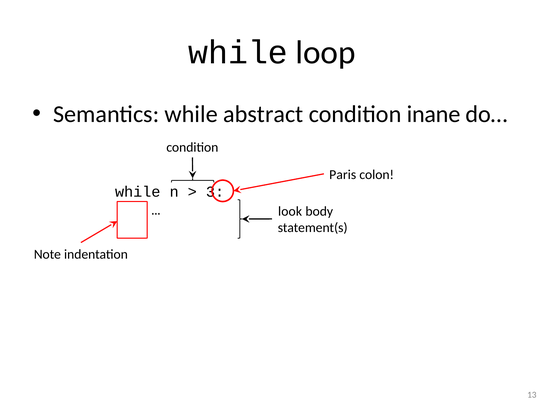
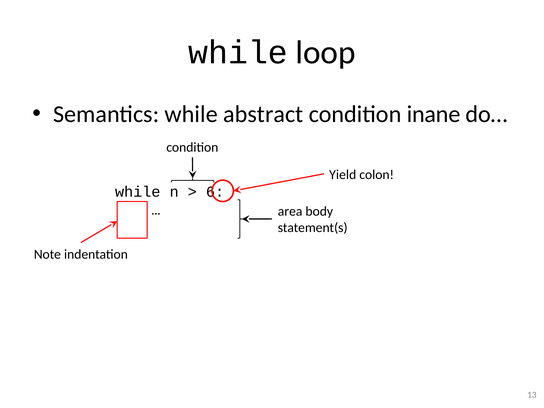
Paris: Paris -> Yield
3: 3 -> 6
look: look -> area
